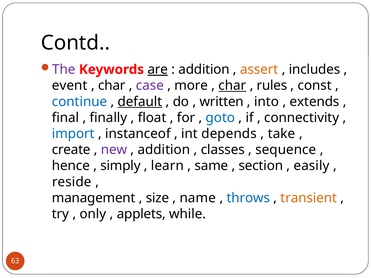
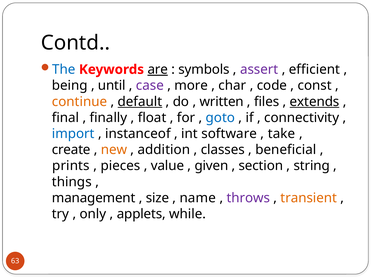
The colour: purple -> blue
addition at (204, 70): addition -> symbols
assert colour: orange -> purple
includes: includes -> efficient
event: event -> being
char at (112, 86): char -> until
char at (232, 86) underline: present -> none
rules: rules -> code
continue colour: blue -> orange
into: into -> files
extends underline: none -> present
depends: depends -> software
new colour: purple -> orange
sequence: sequence -> beneficial
hence: hence -> prints
simply: simply -> pieces
learn: learn -> value
same: same -> given
easily: easily -> string
reside: reside -> things
throws colour: blue -> purple
